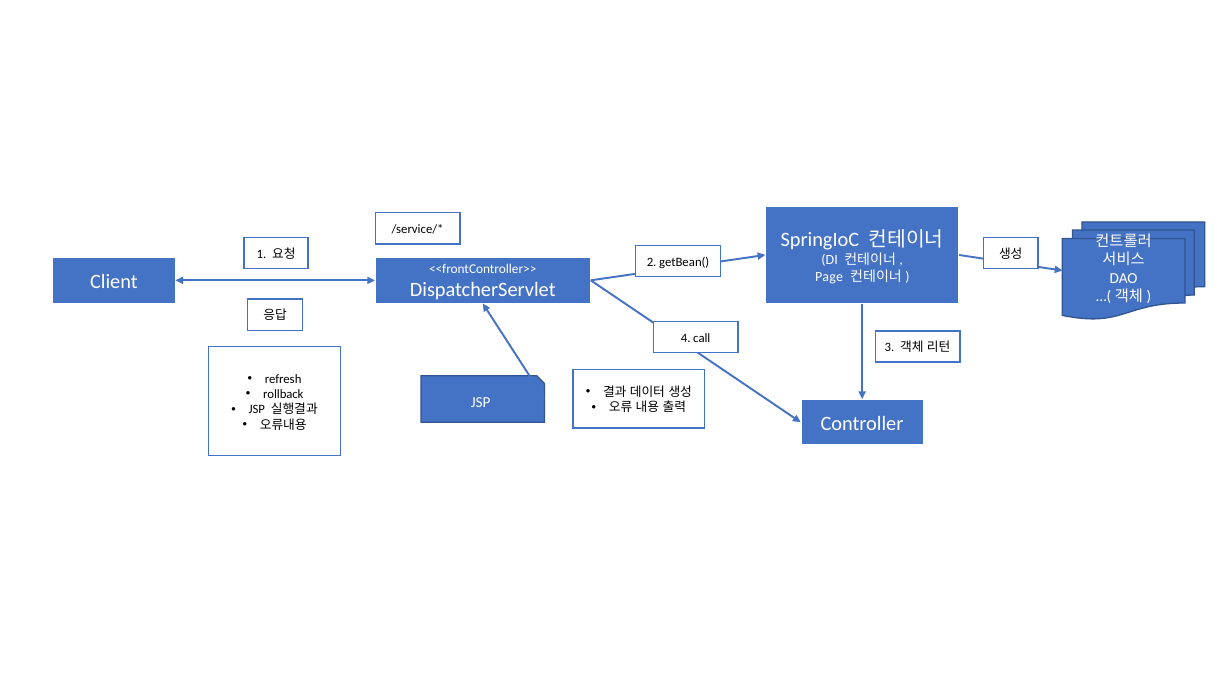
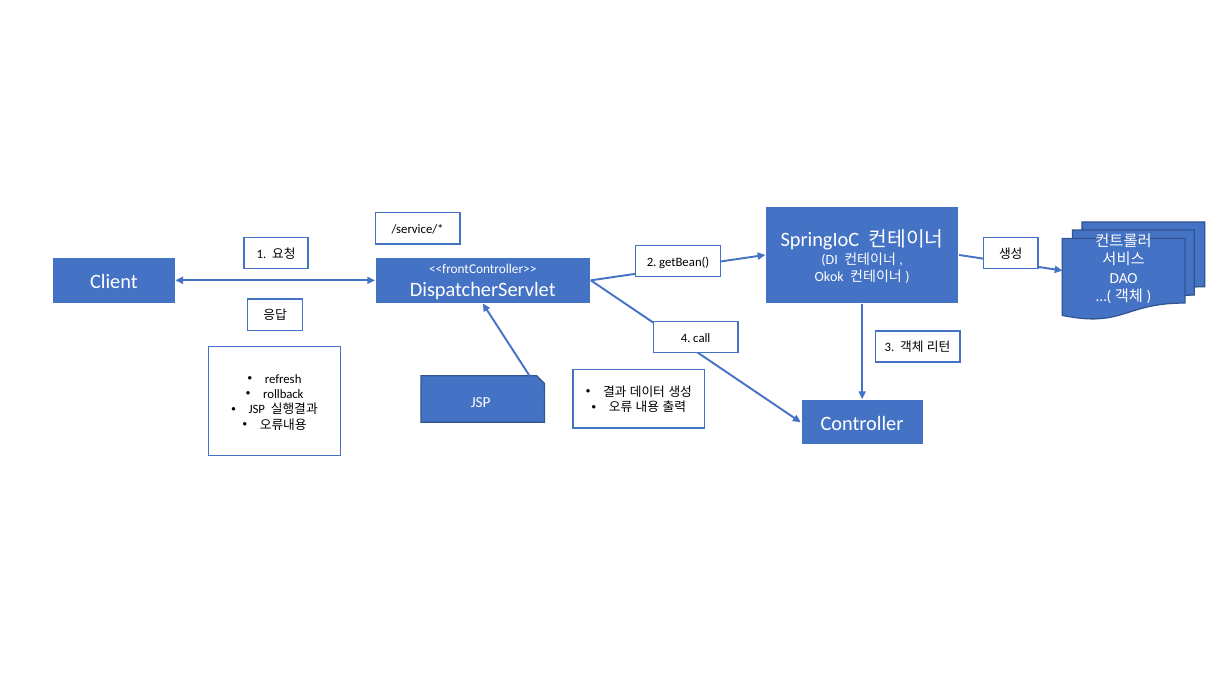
Page: Page -> Okok
